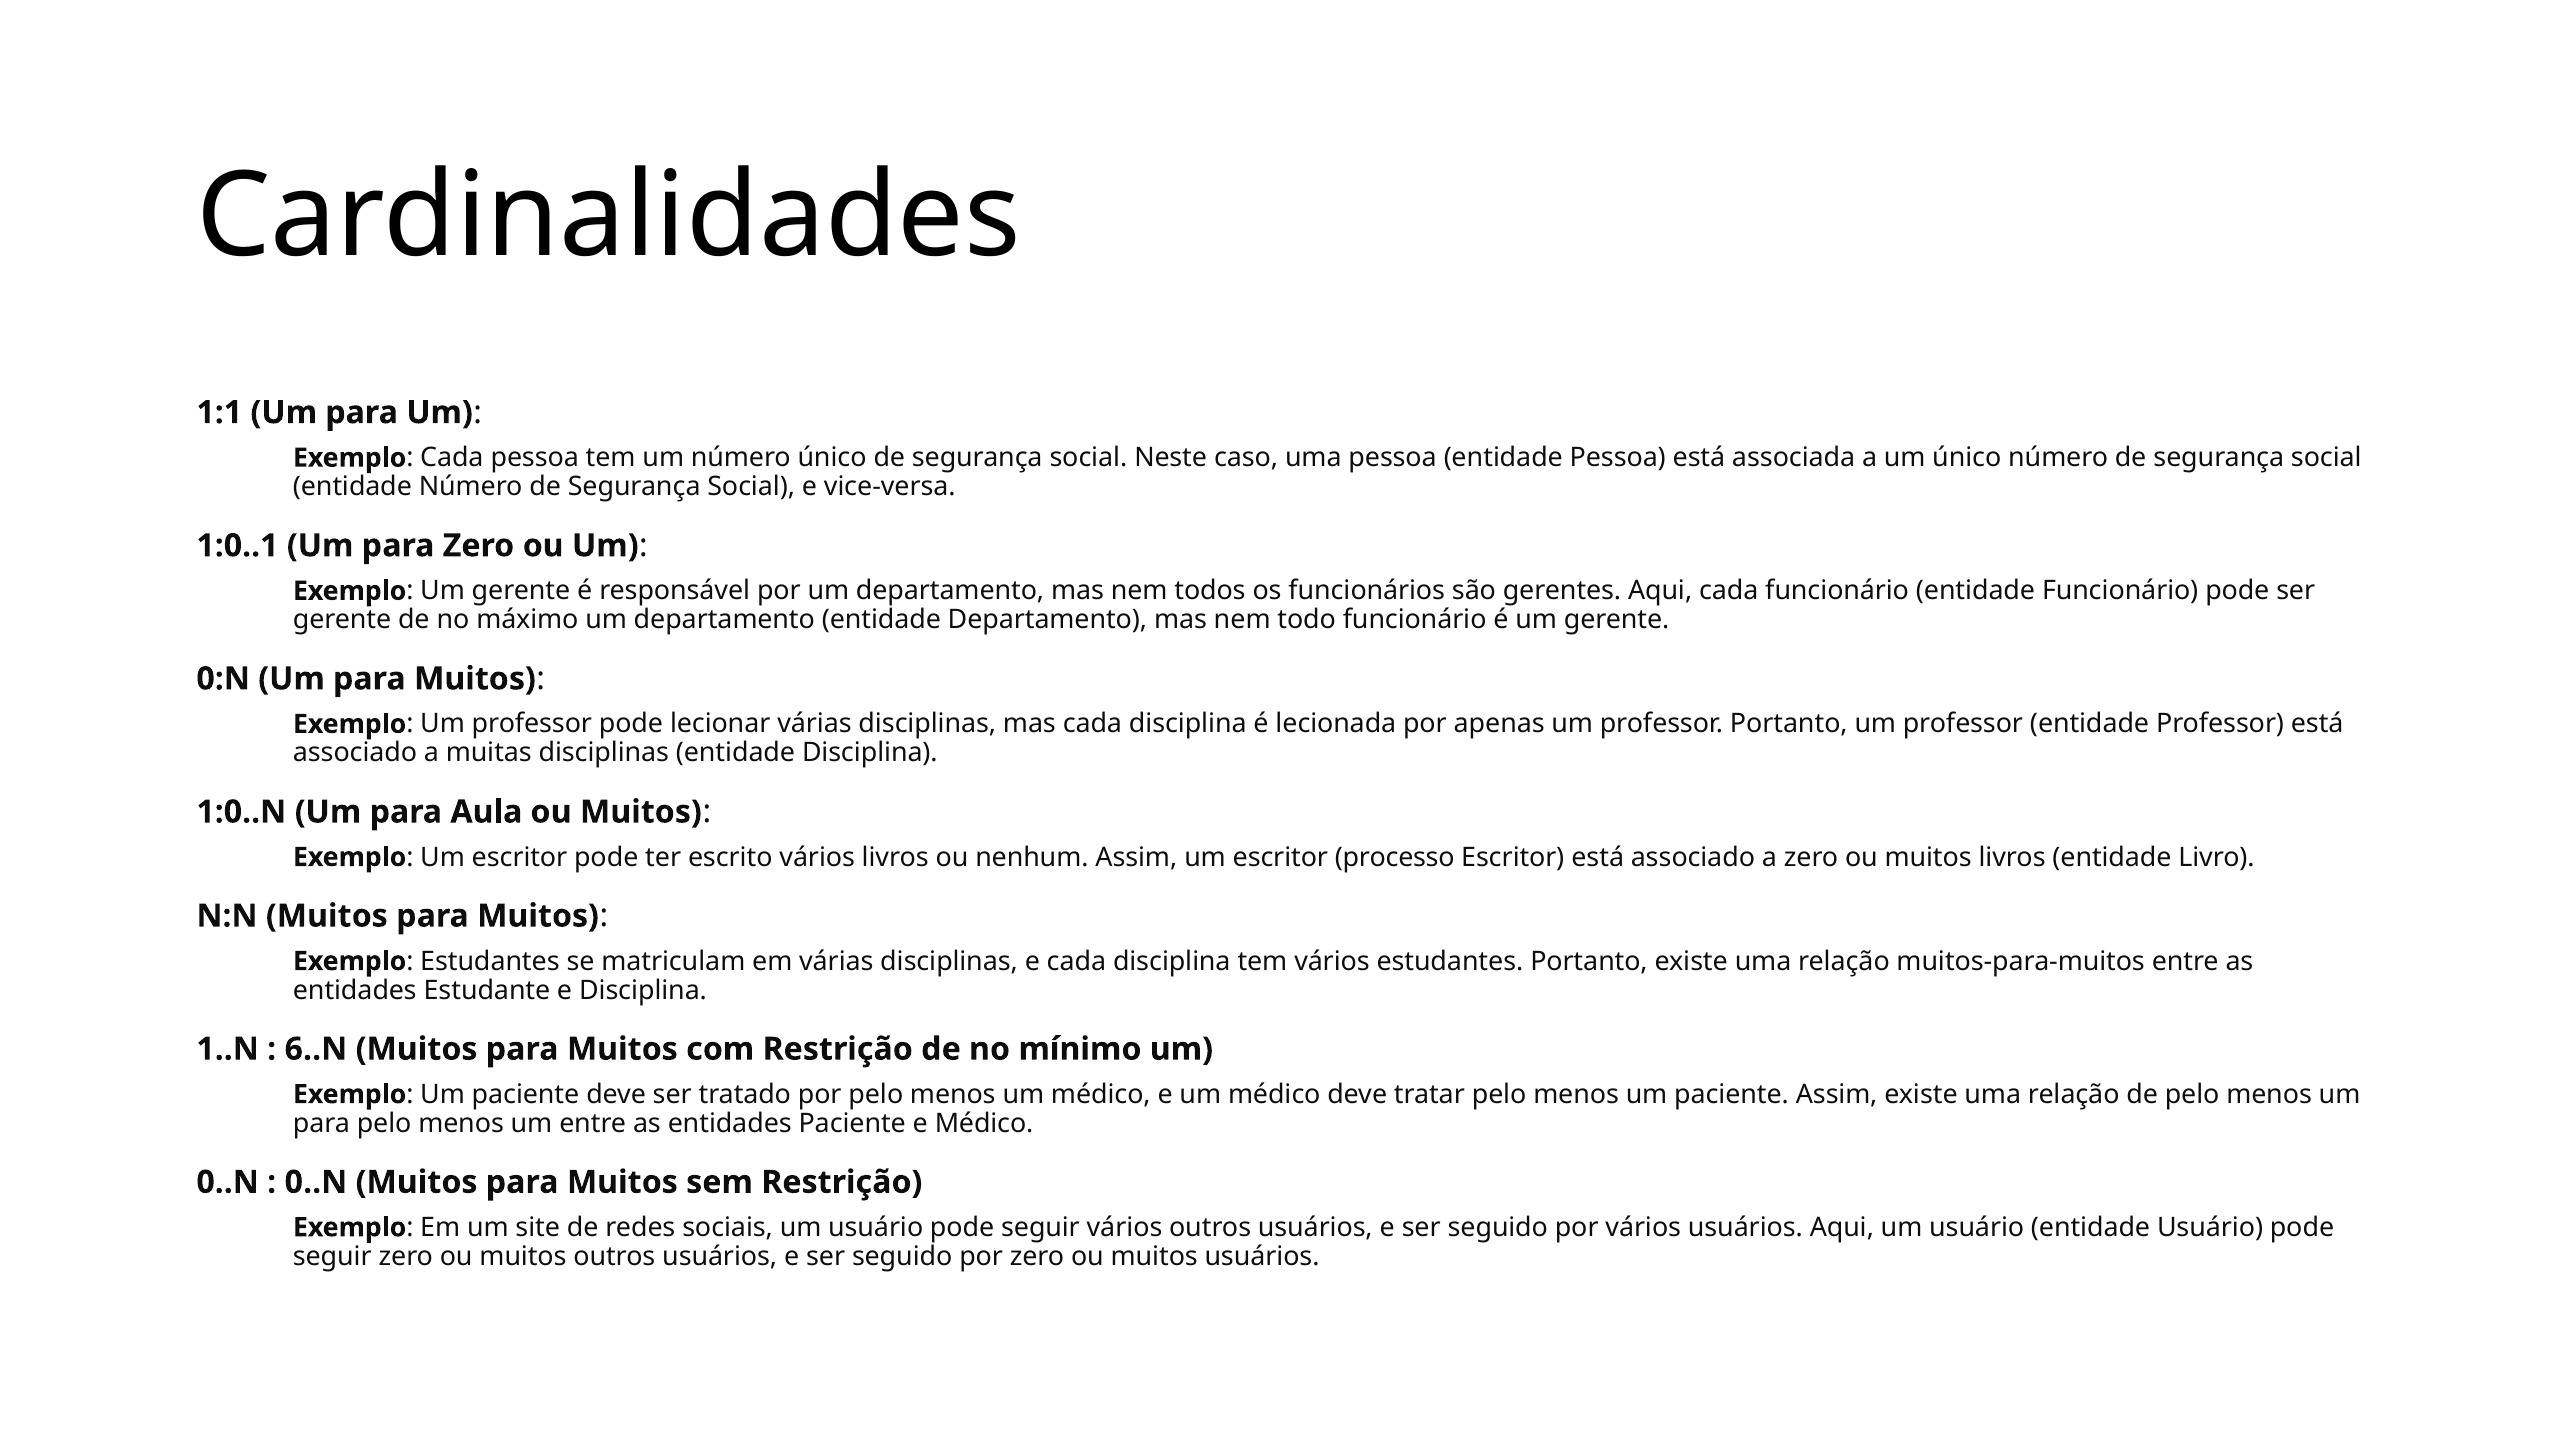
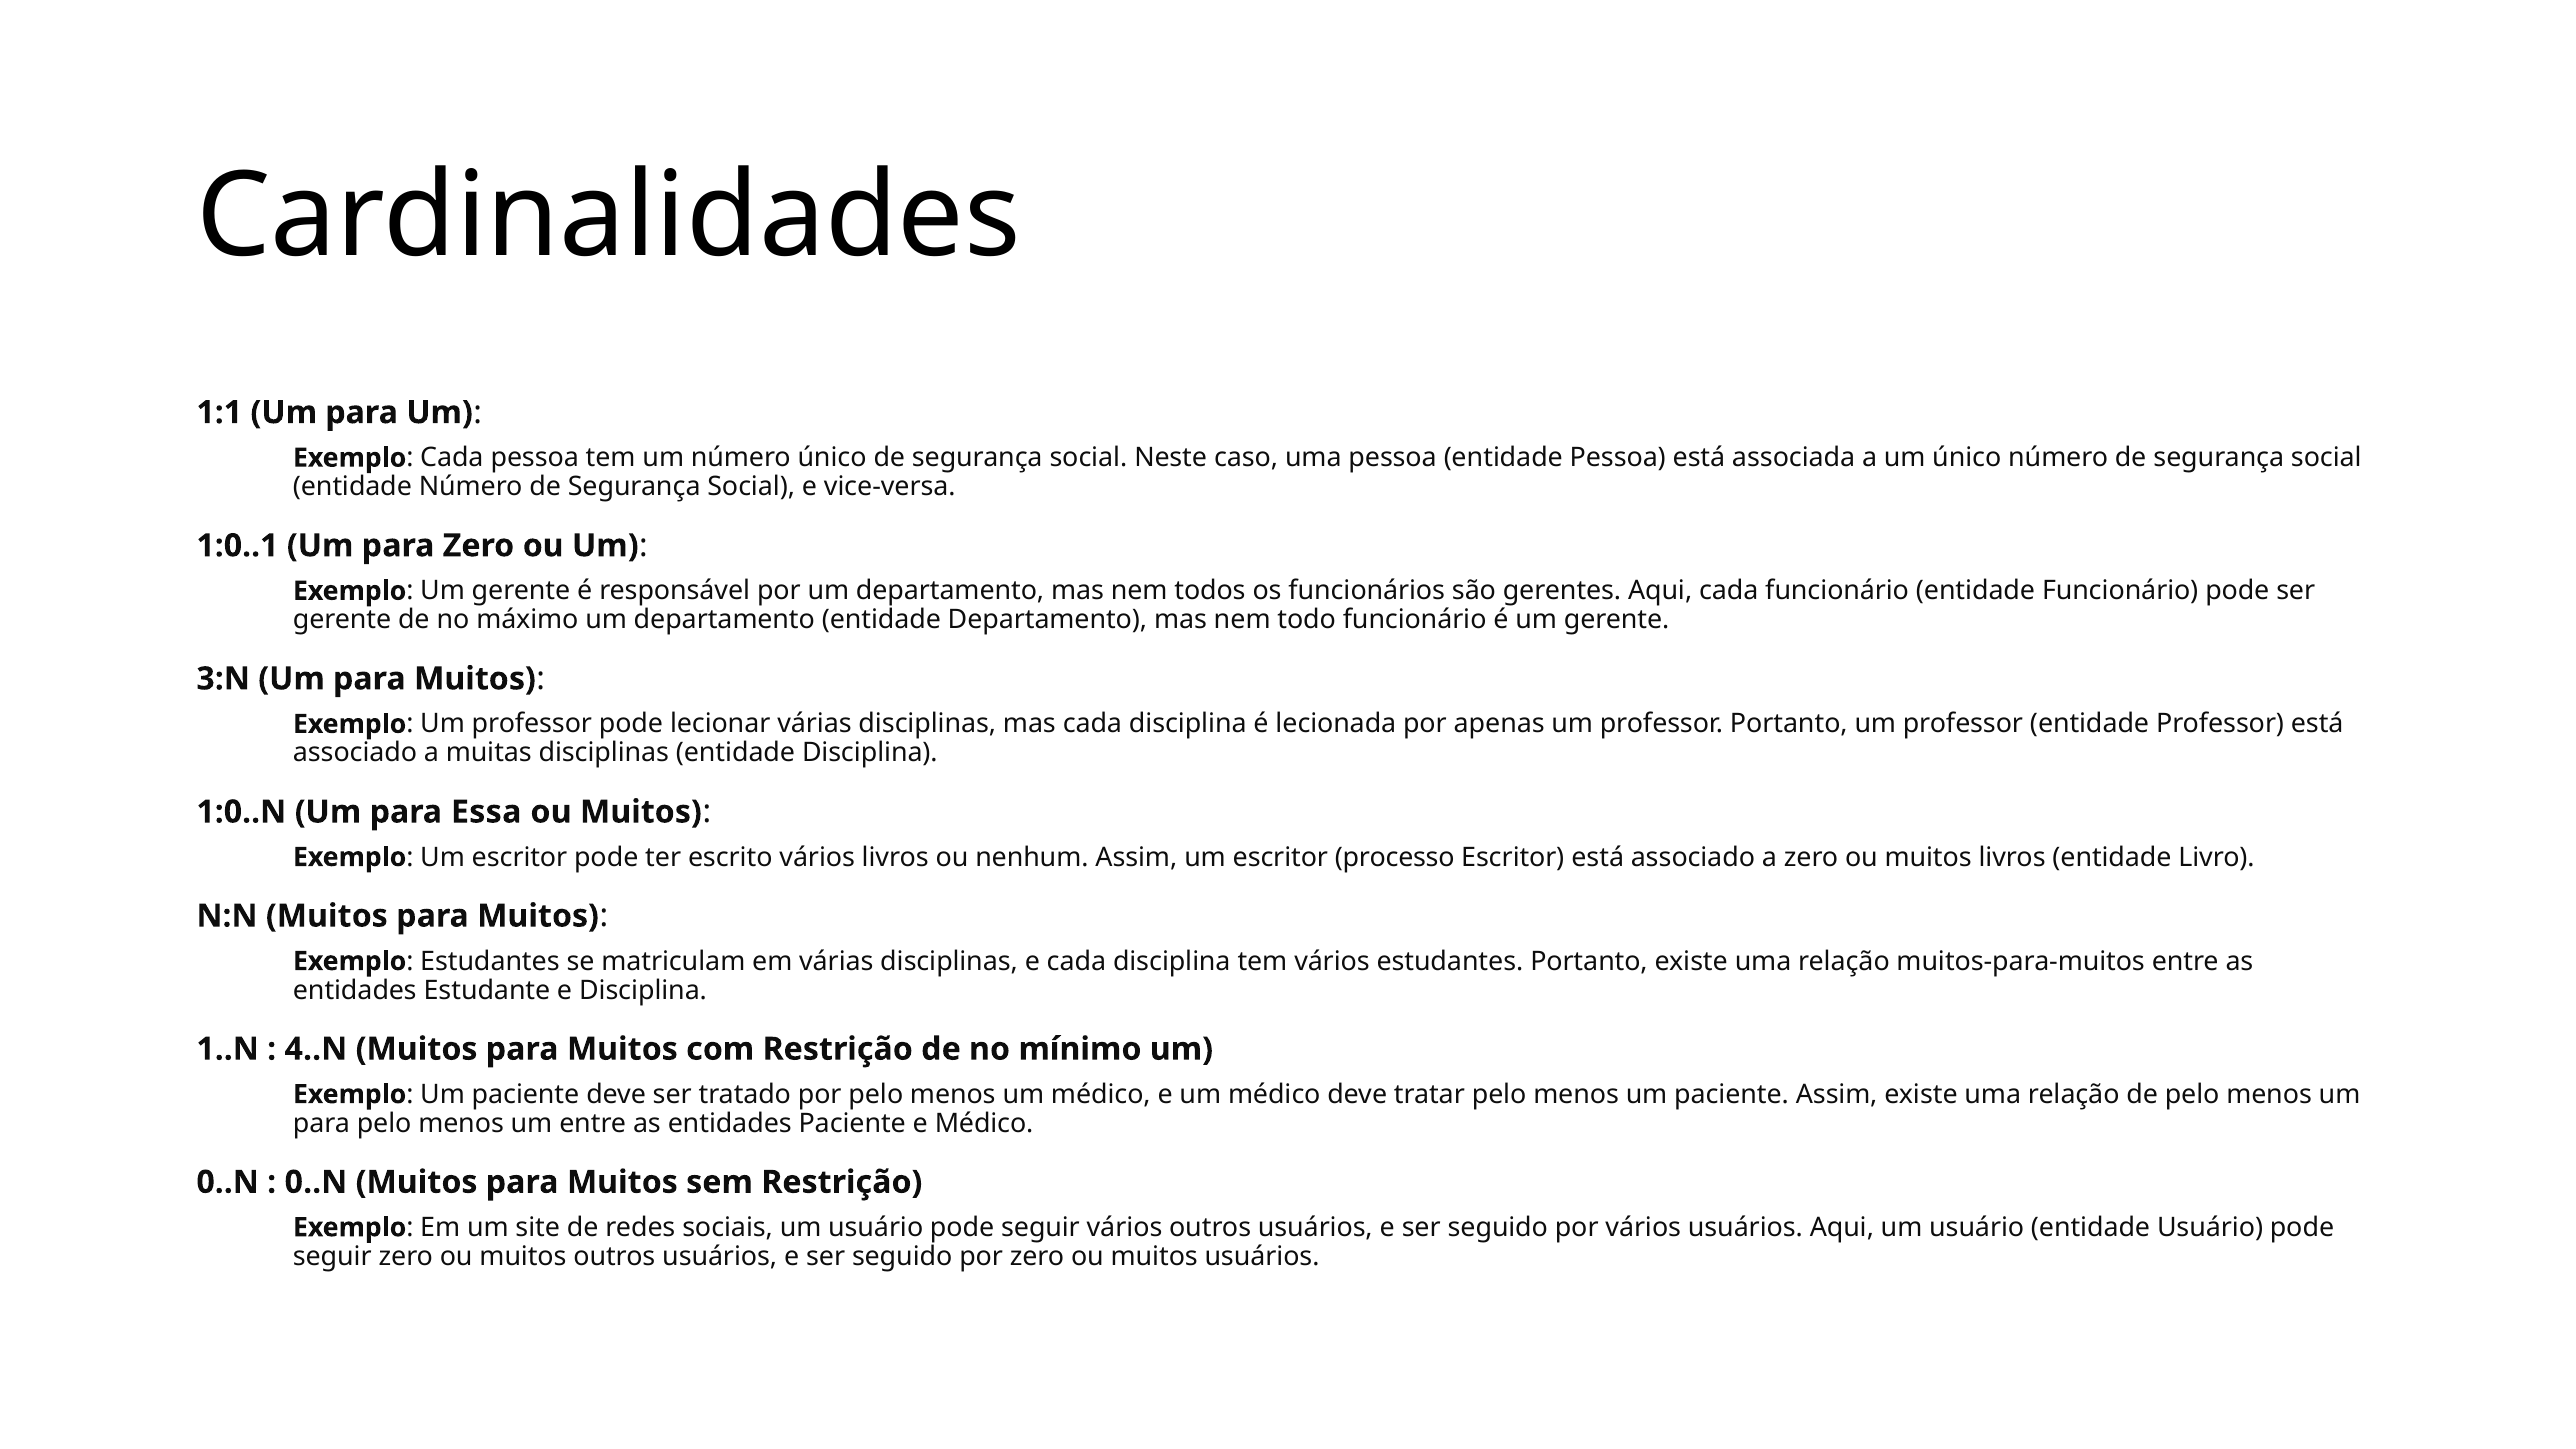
0:N: 0:N -> 3:N
Aula: Aula -> Essa
6..N: 6..N -> 4..N
